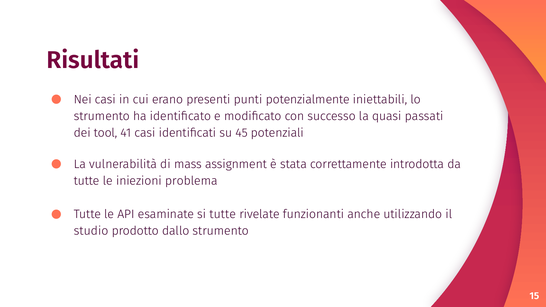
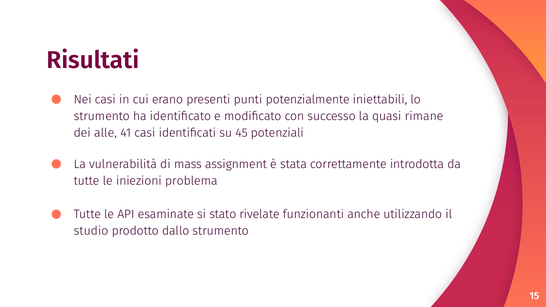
passati: passati -> rimane
tool: tool -> alle
si tutte: tutte -> stato
